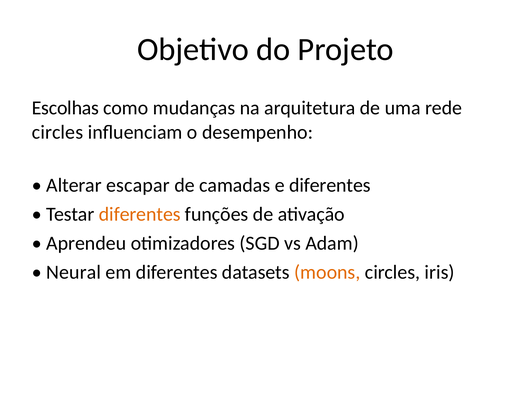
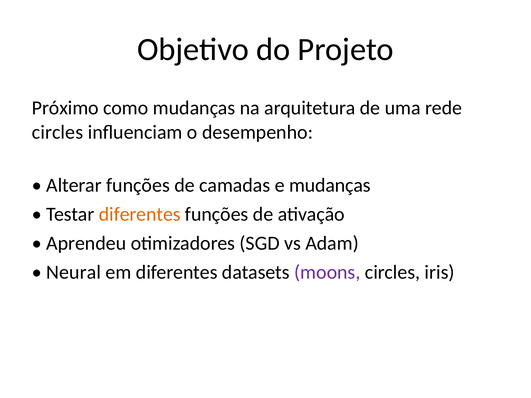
Escolhas: Escolhas -> Próximo
Alterar escapar: escapar -> funções
e diferentes: diferentes -> mudanças
moons colour: orange -> purple
